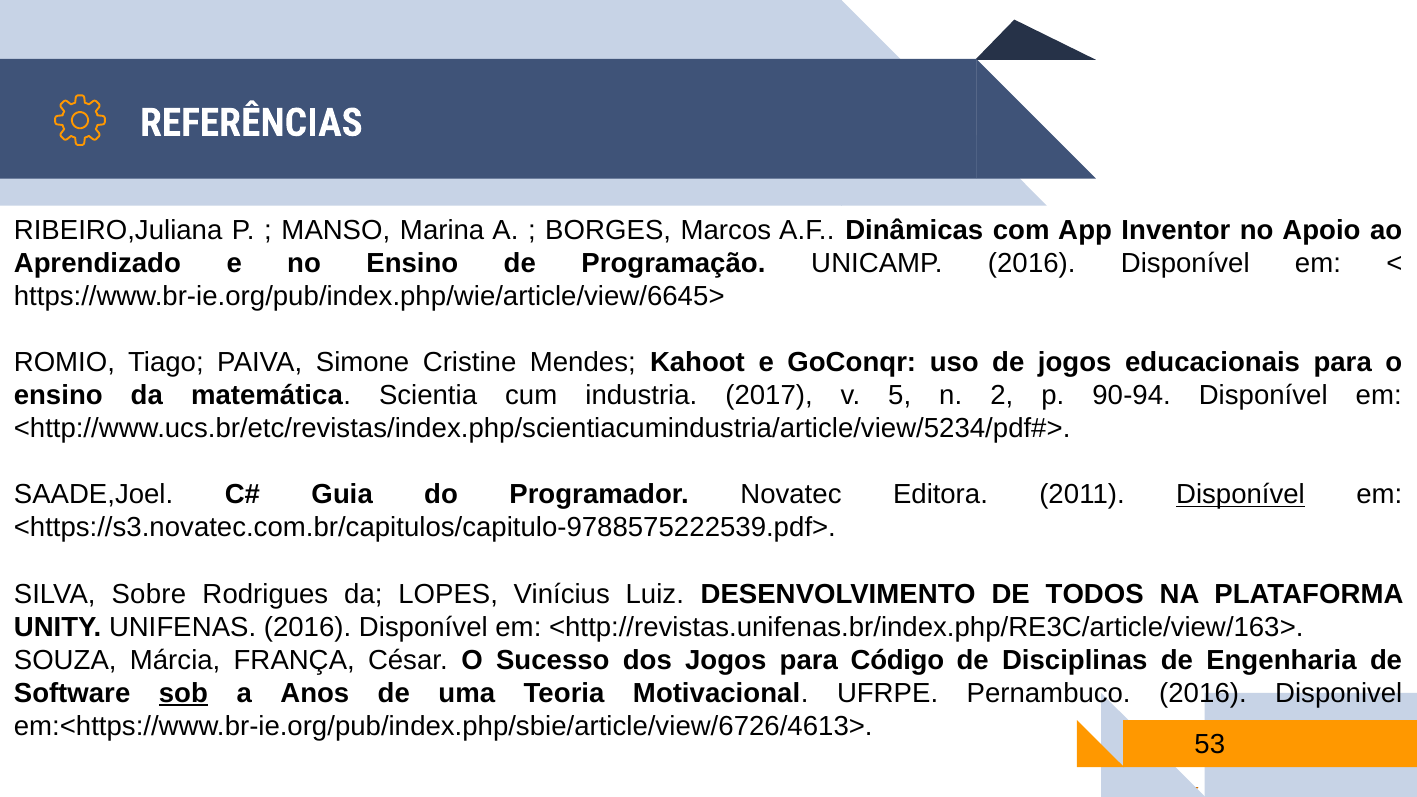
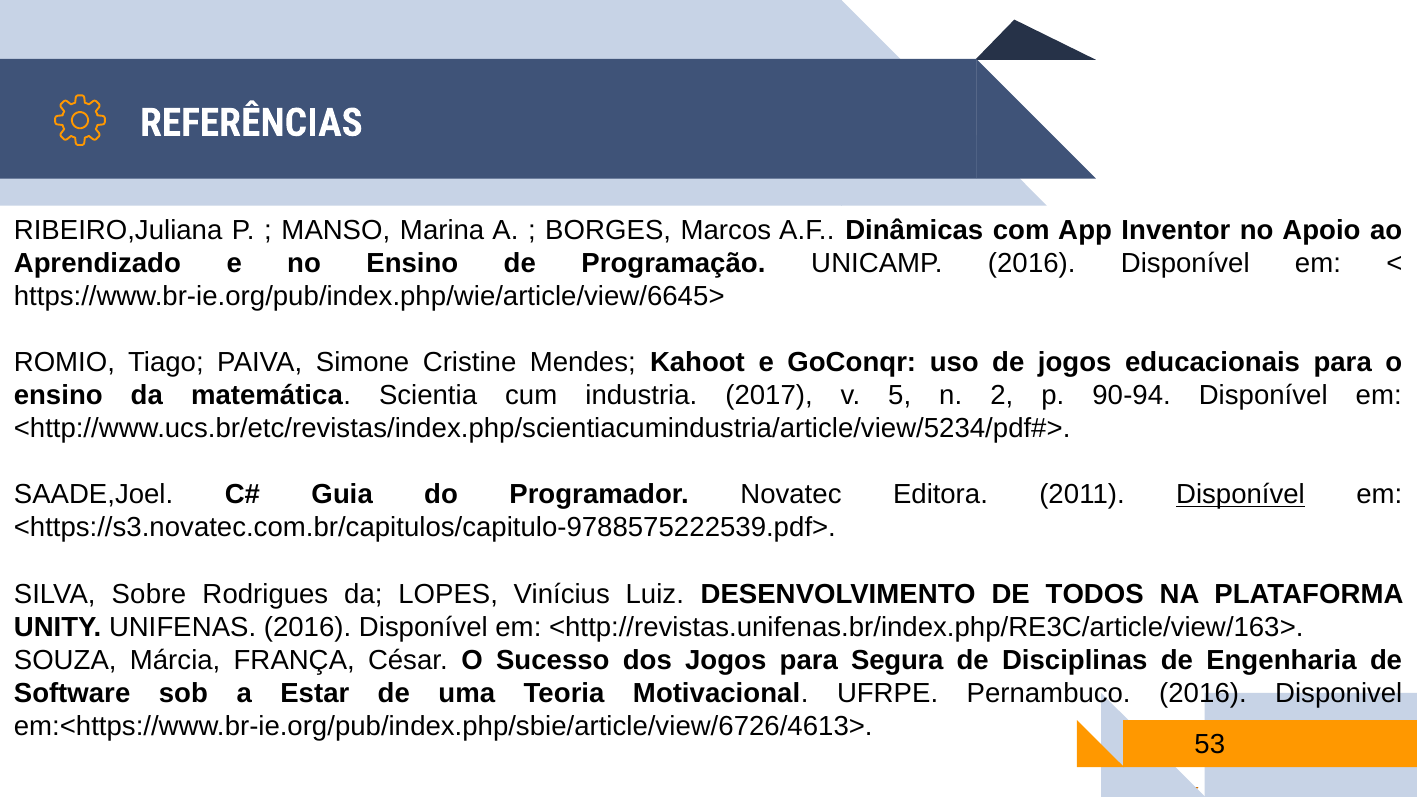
Código: Código -> Segura
sob underline: present -> none
Anos: Anos -> Estar
